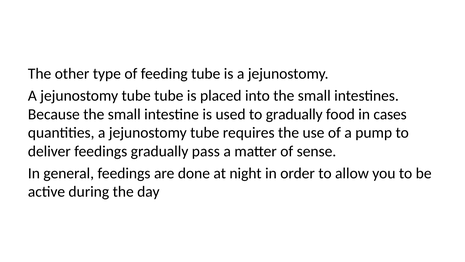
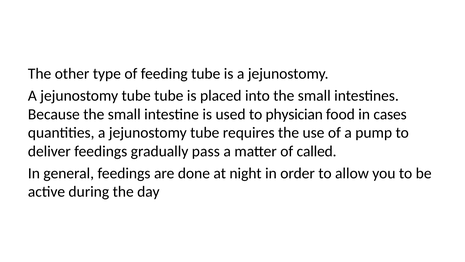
to gradually: gradually -> physician
sense: sense -> called
